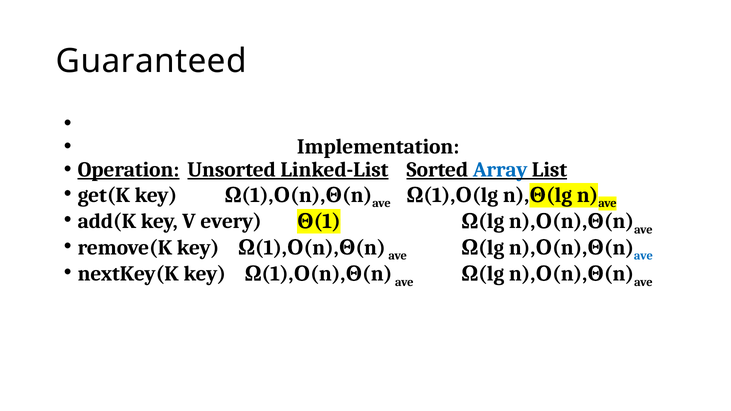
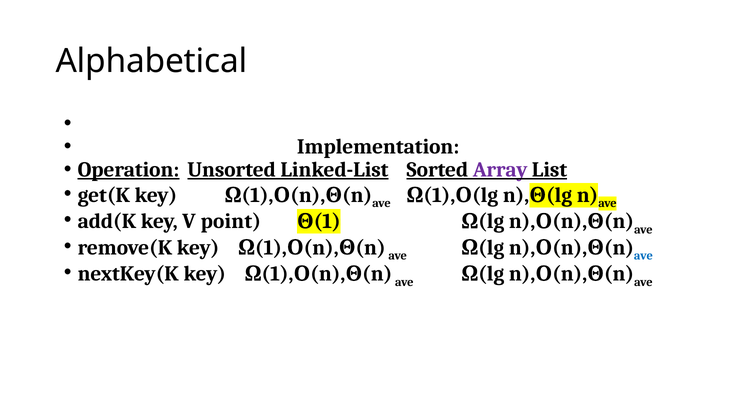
Guaranteed: Guaranteed -> Alphabetical
Array colour: blue -> purple
every: every -> point
